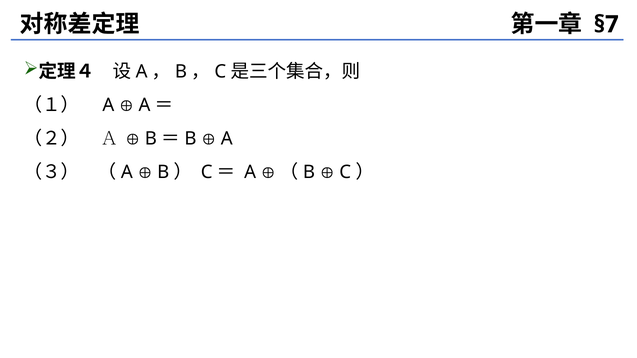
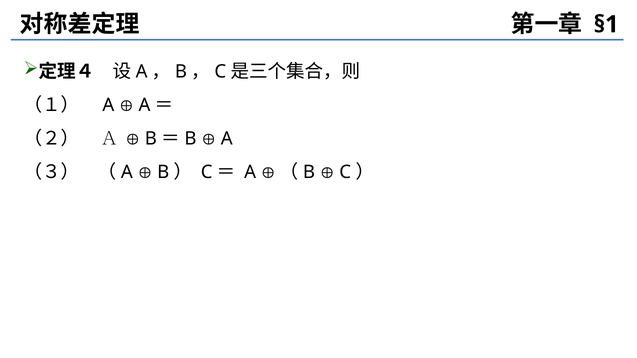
§7: §7 -> §1
